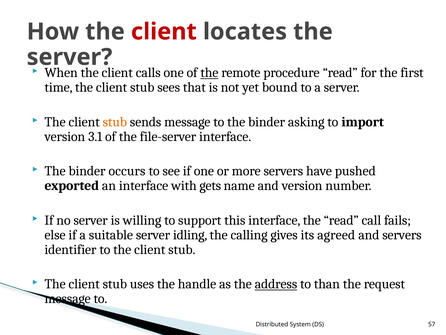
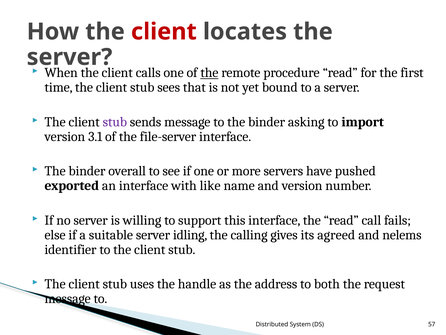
stub at (115, 122) colour: orange -> purple
occurs: occurs -> overall
gets: gets -> like
and servers: servers -> nelems
address underline: present -> none
than: than -> both
